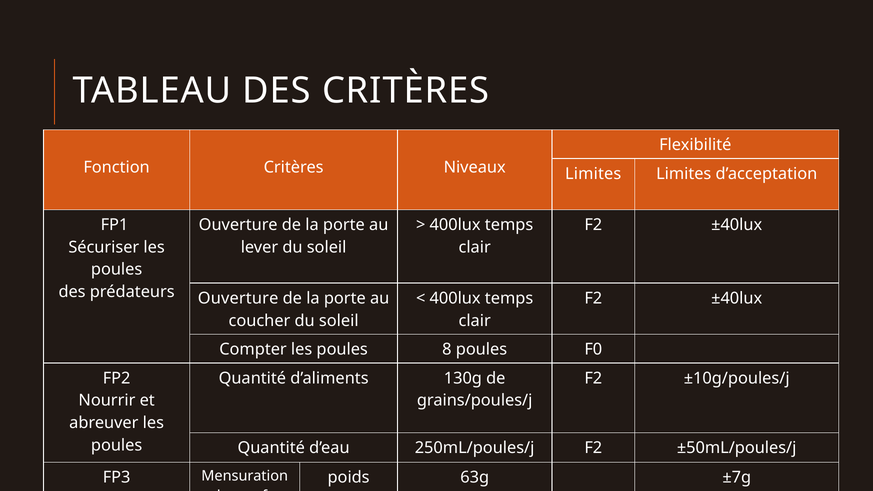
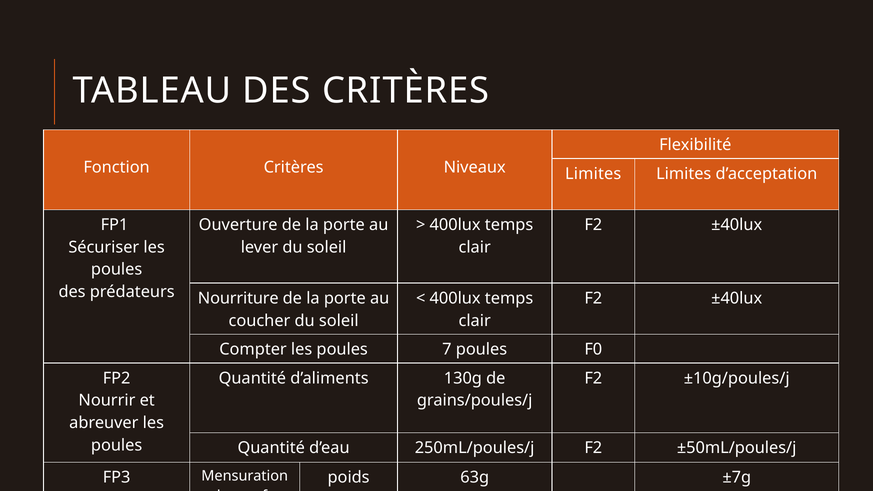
Ouverture at (238, 298): Ouverture -> Nourriture
8: 8 -> 7
